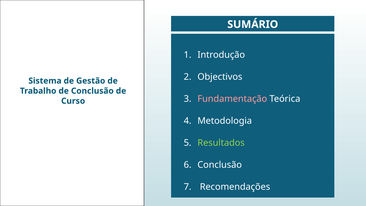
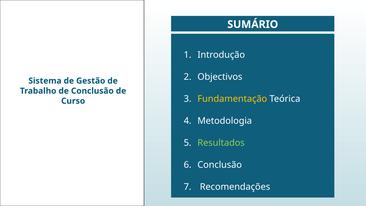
Fundamentação colour: pink -> yellow
